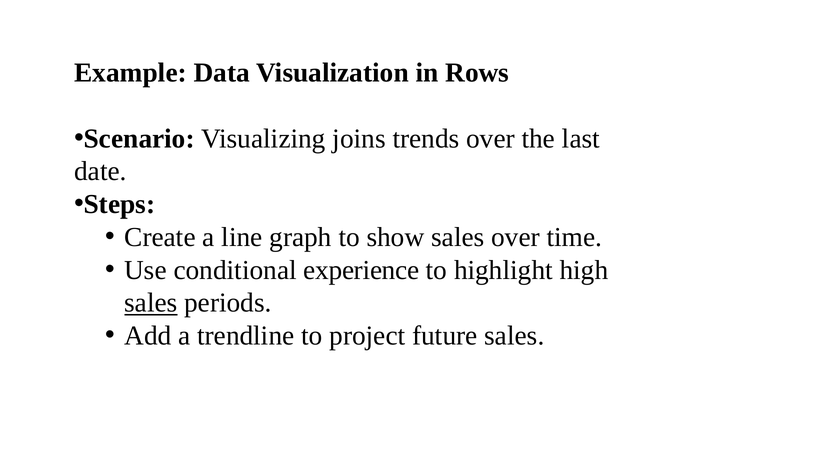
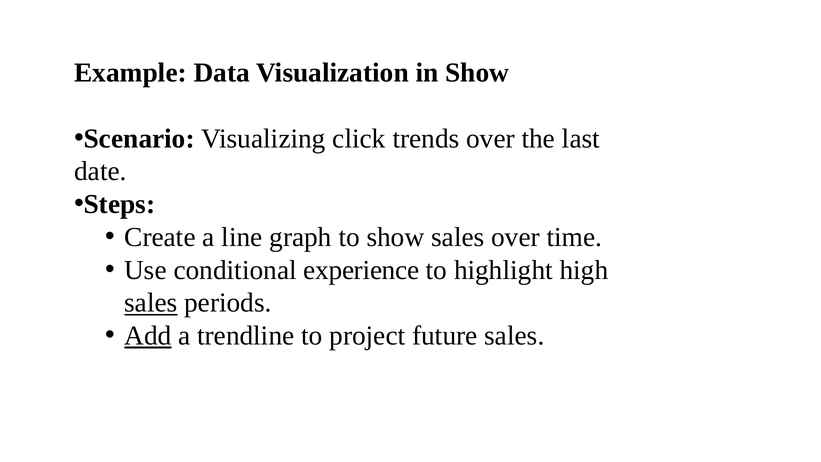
in Rows: Rows -> Show
joins: joins -> click
Add underline: none -> present
